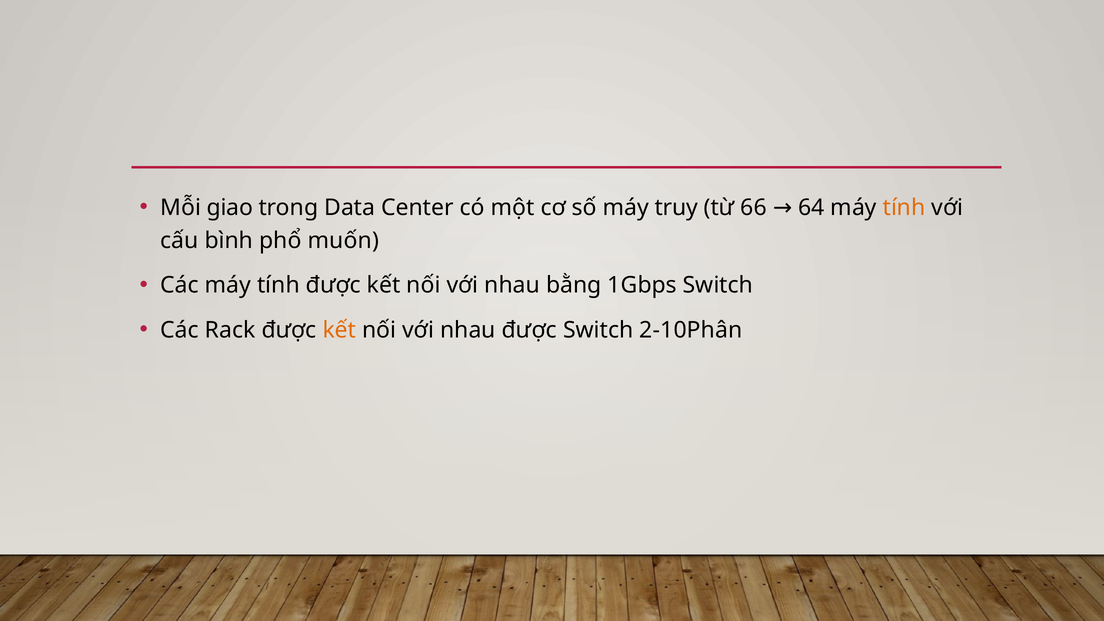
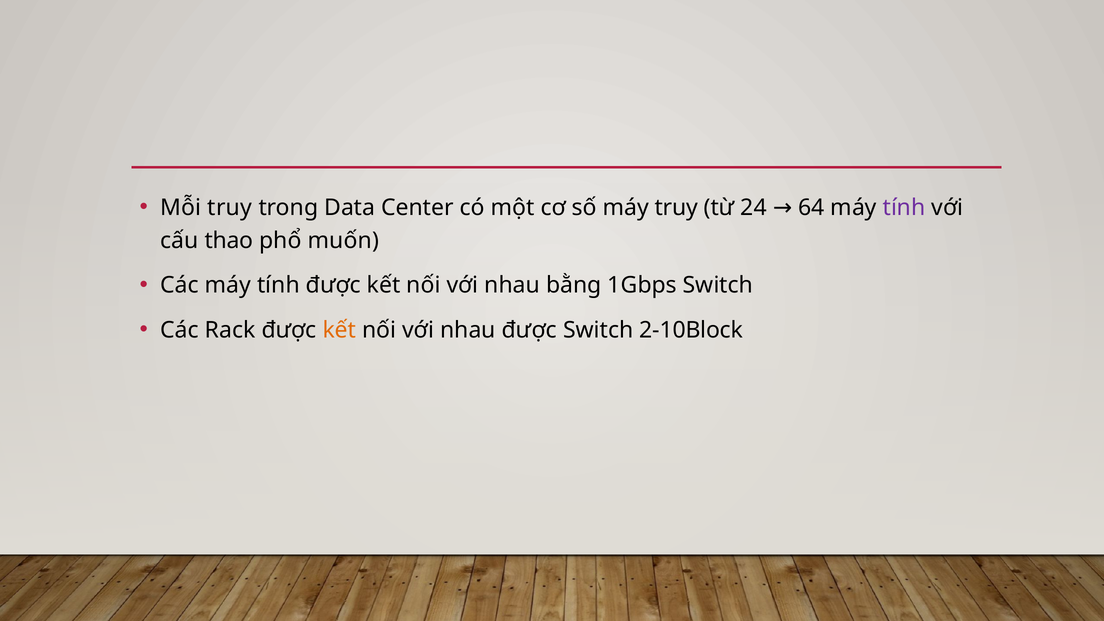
Mỗi giao: giao -> truy
66: 66 -> 24
tính at (904, 208) colour: orange -> purple
bình: bình -> thao
2-10Phân: 2-10Phân -> 2-10Block
